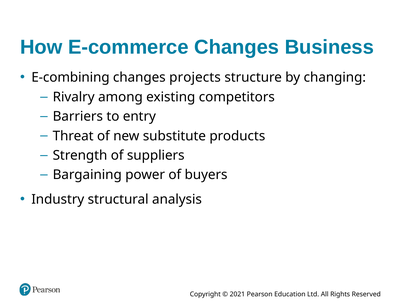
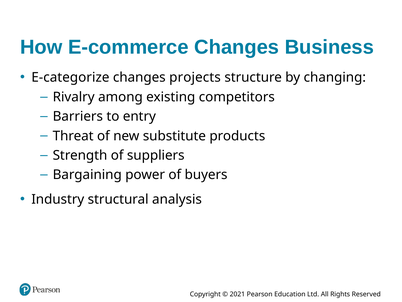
E-combining: E-combining -> E-categorize
